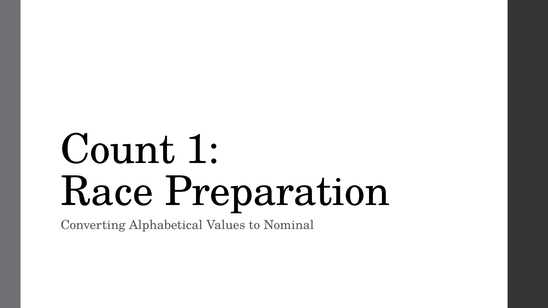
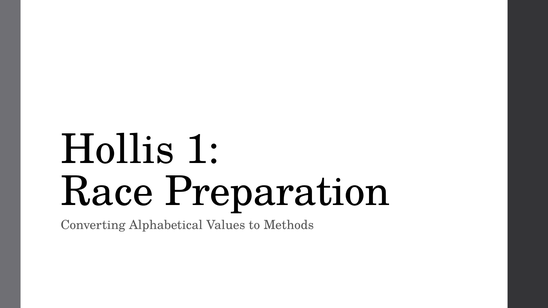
Count: Count -> Hollis
Nominal: Nominal -> Methods
